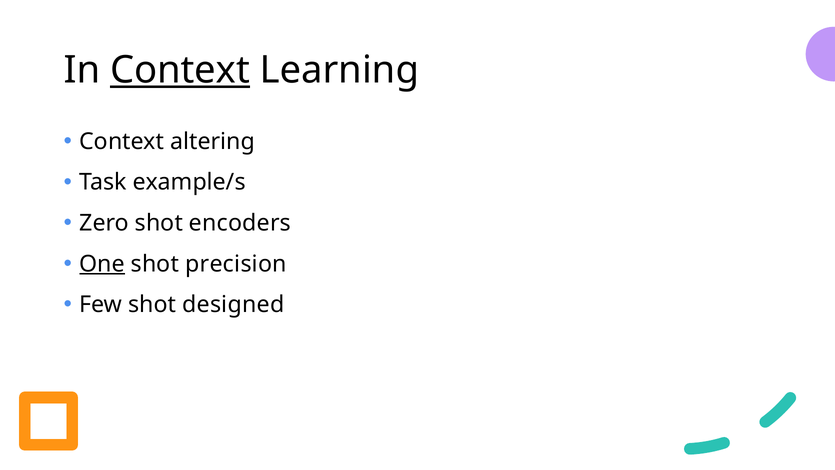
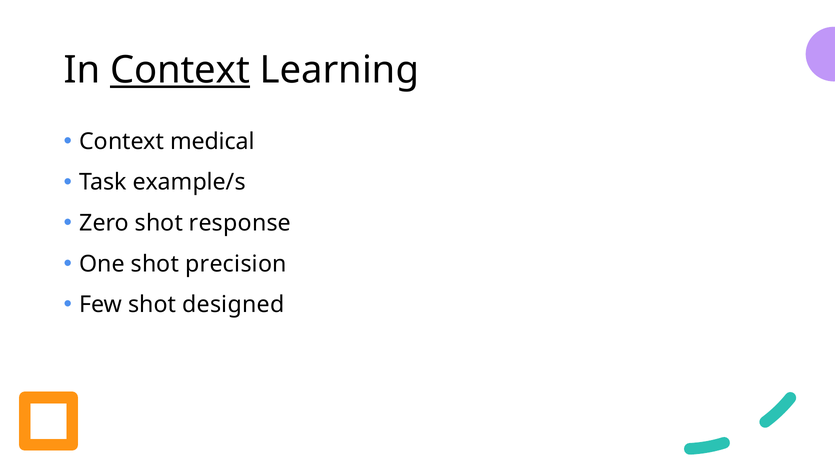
altering: altering -> medical
encoders: encoders -> response
One underline: present -> none
